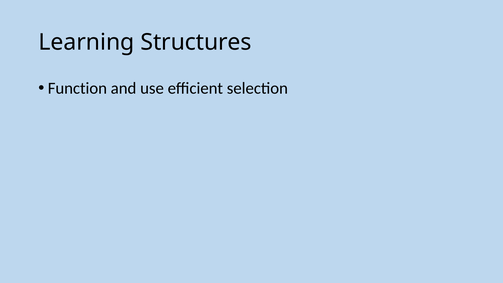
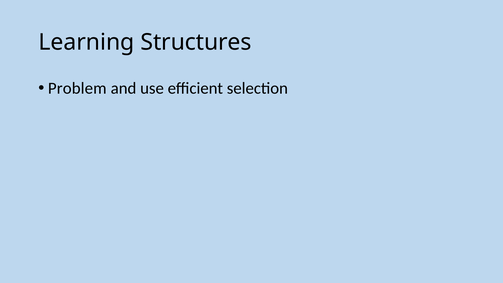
Function: Function -> Problem
